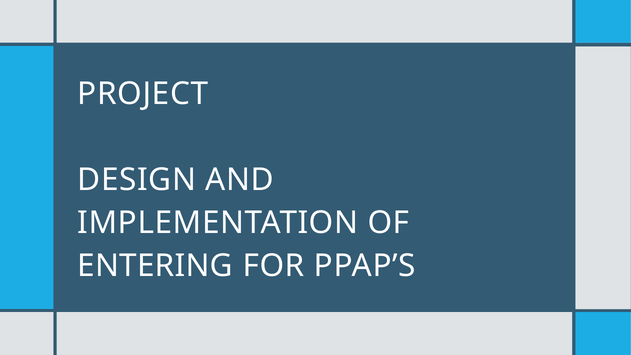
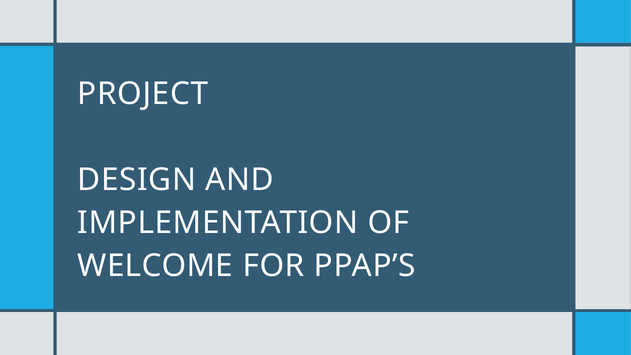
ENTERING: ENTERING -> WELCOME
